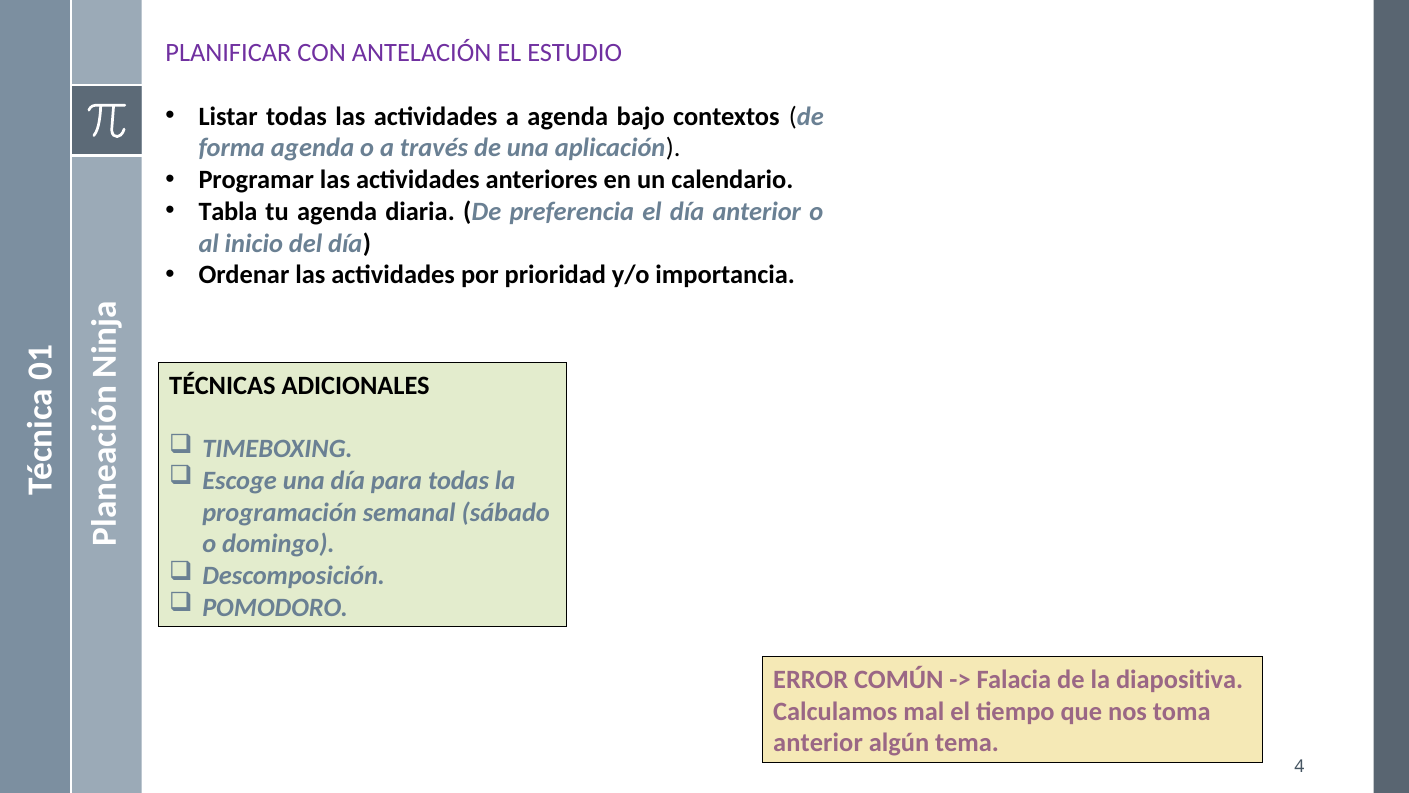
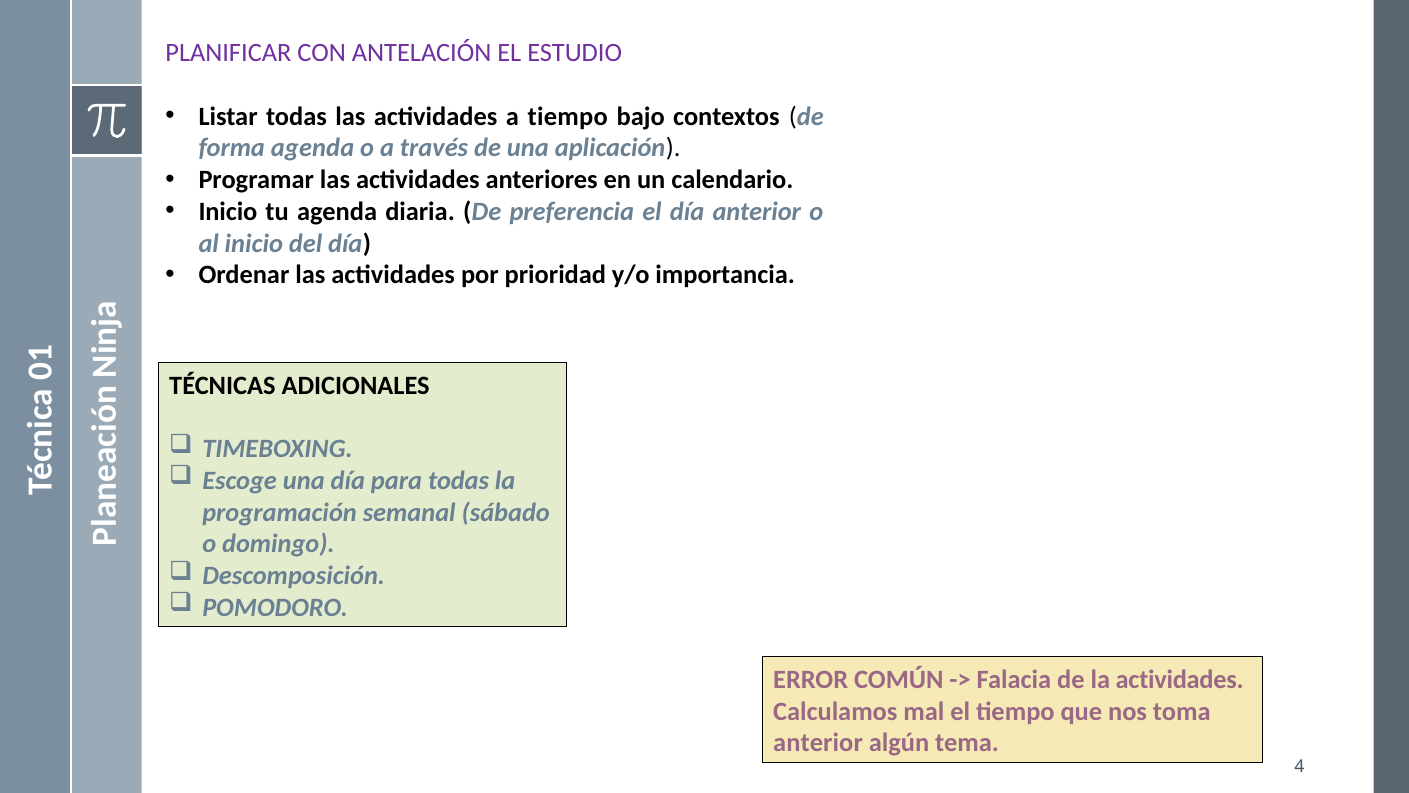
a agenda: agenda -> tiempo
Tabla at (228, 212): Tabla -> Inicio
la diapositiva: diapositiva -> actividades
